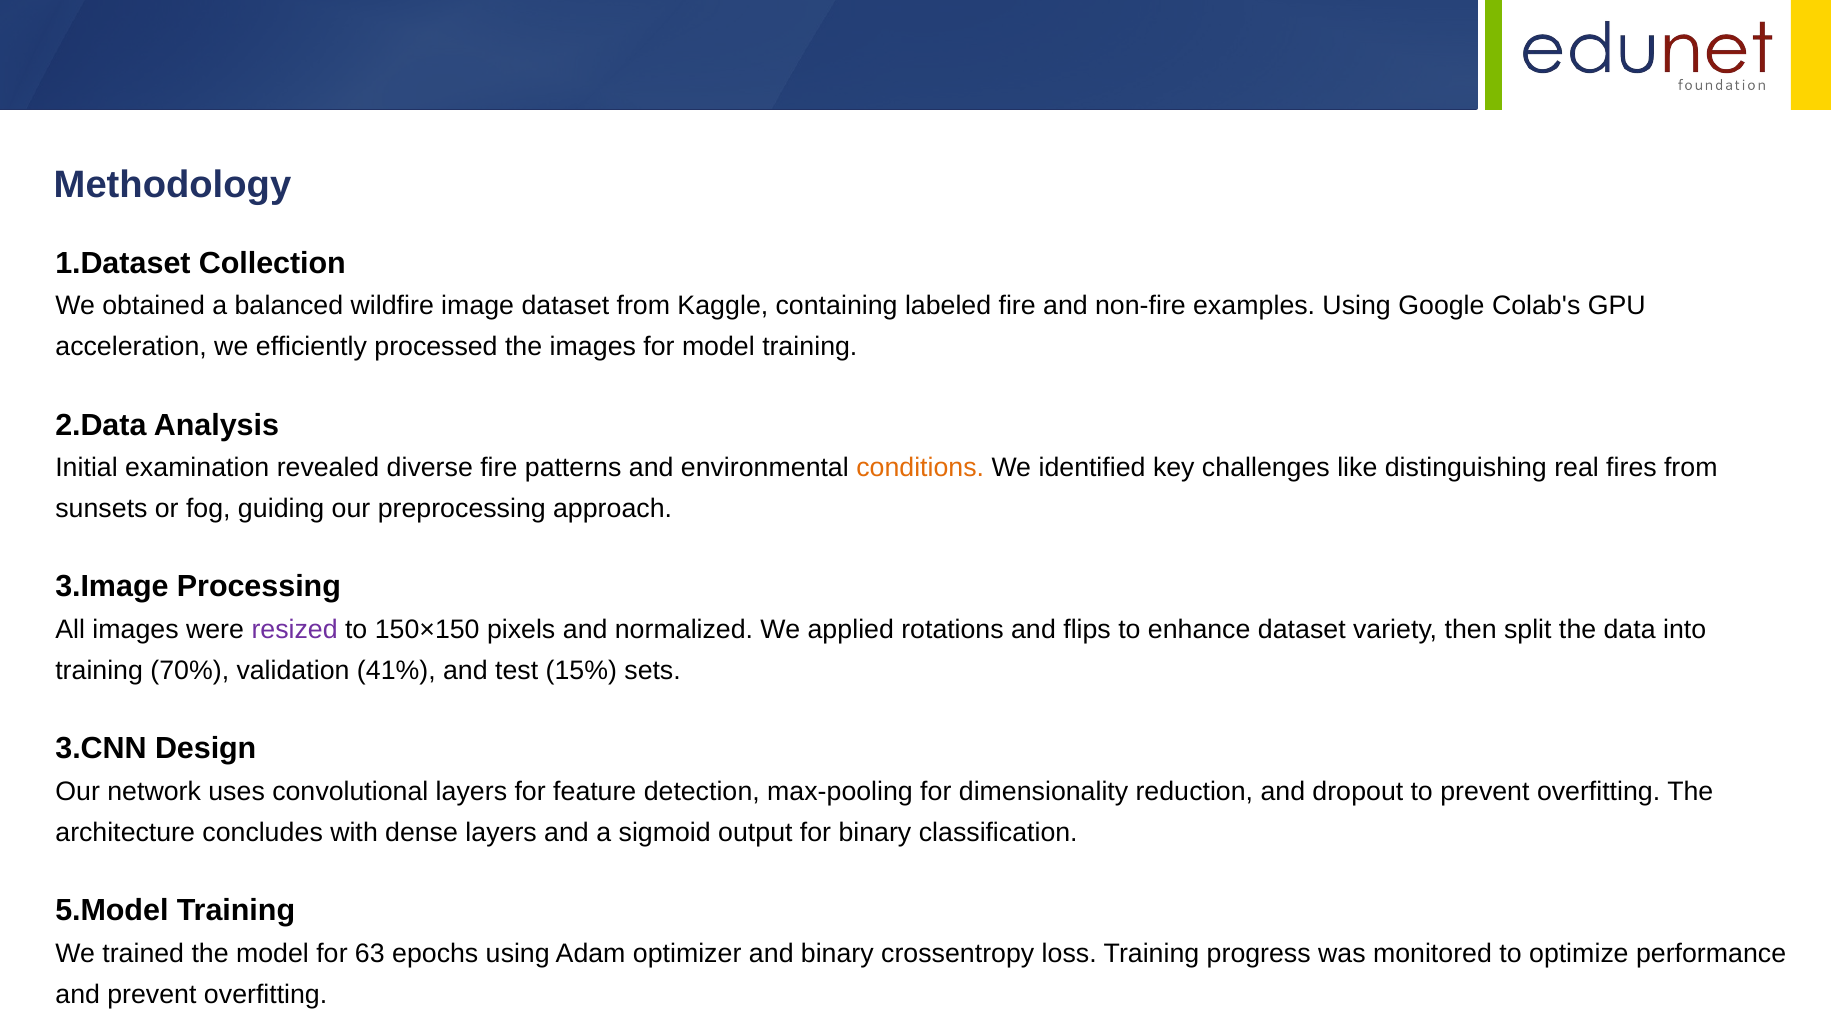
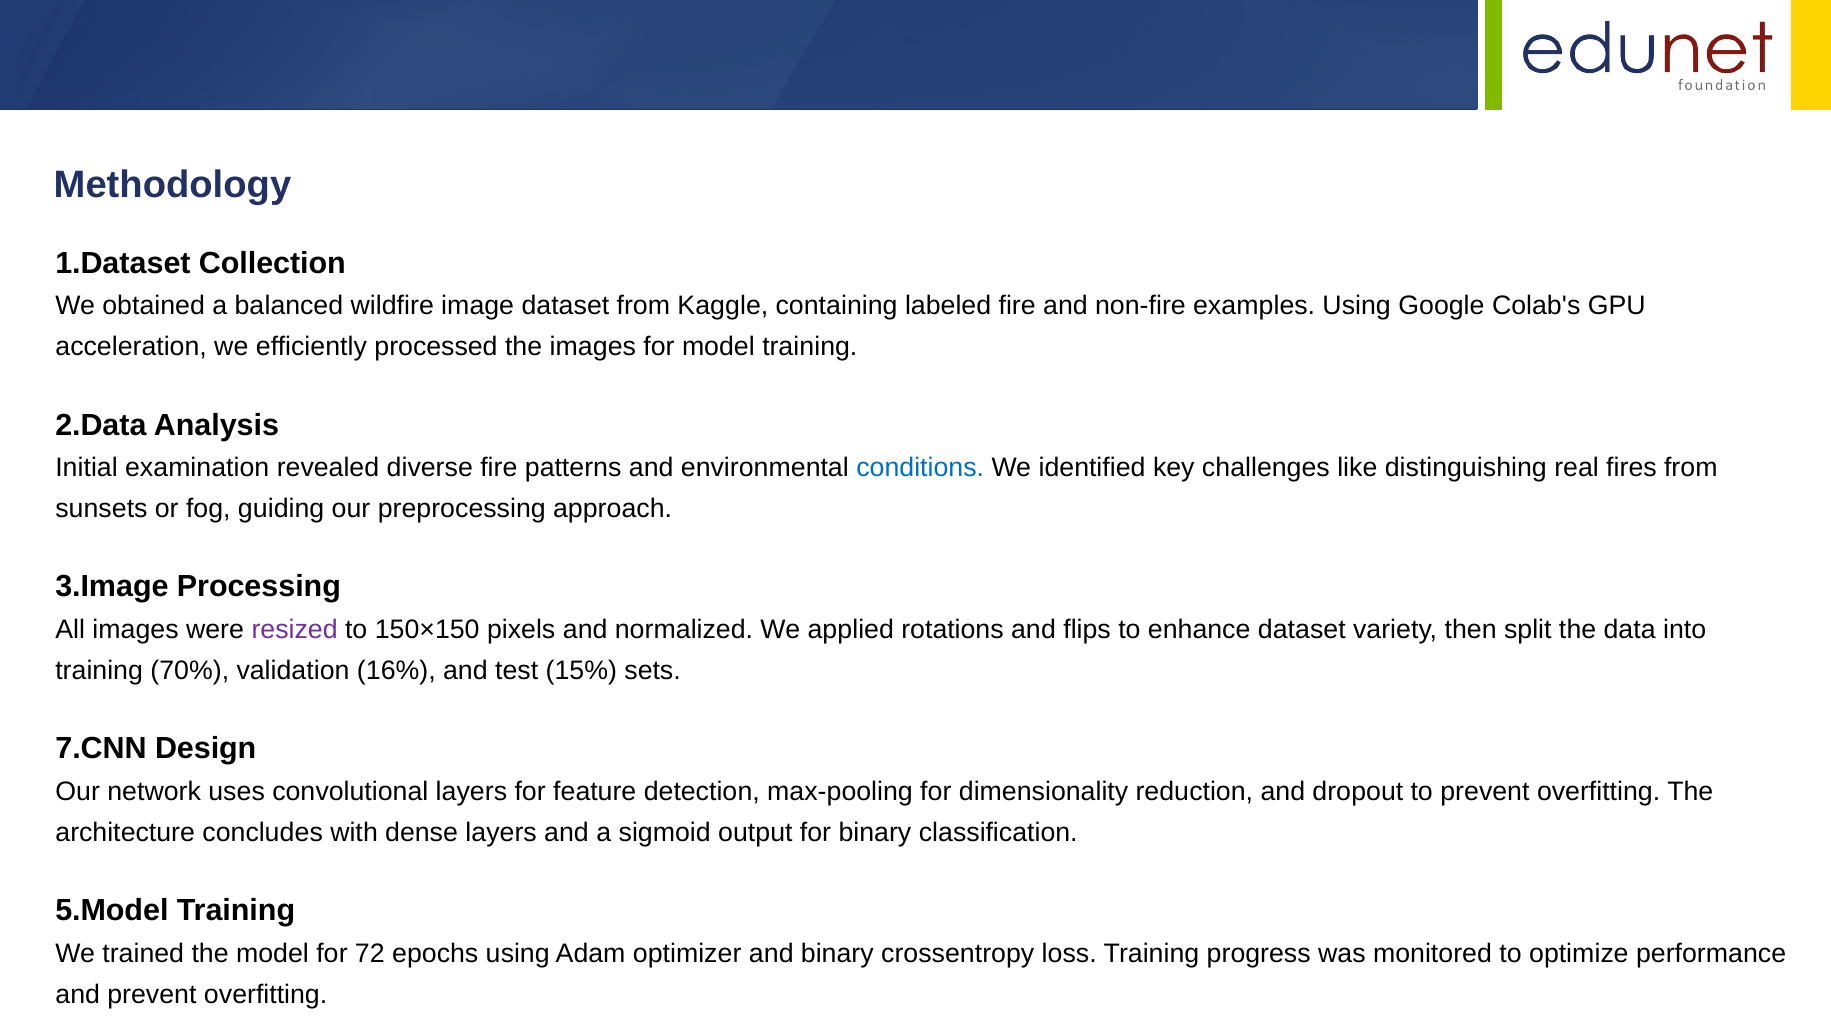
conditions colour: orange -> blue
41%: 41% -> 16%
3.CNN: 3.CNN -> 7.CNN
63: 63 -> 72
